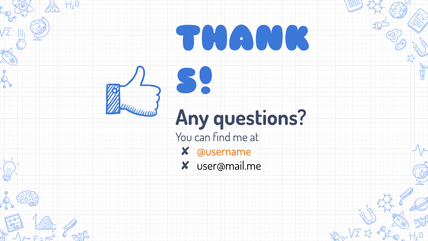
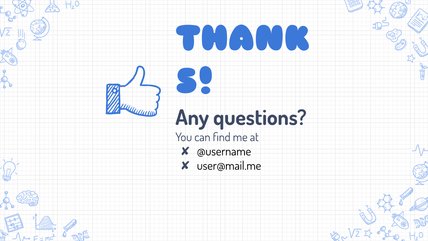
@username colour: orange -> black
